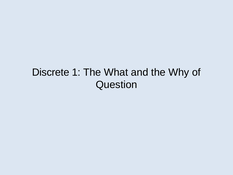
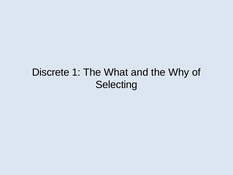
Question: Question -> Selecting
